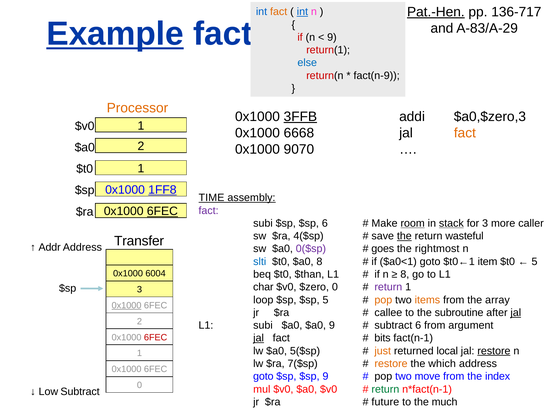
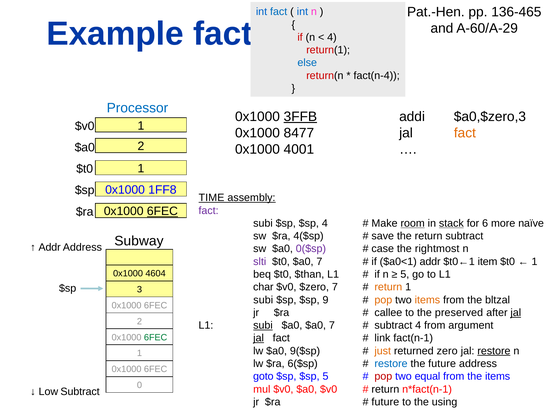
Pat.-Hen underline: present -> none
136-717: 136-717 -> 136-465
fact at (279, 12) colour: orange -> blue
int at (302, 12) underline: present -> none
Example underline: present -> none
A-83/A-29: A-83/A-29 -> A-60/A-29
9 at (332, 37): 9 -> 4
fact(n-9: fact(n-9 -> fact(n-4
Processor colour: orange -> blue
6668: 6668 -> 8477
9070: 9070 -> 4001
1FF8 underline: present -> none
$sp 6: 6 -> 4
for 3: 3 -> 6
caller: caller -> naïve
the at (404, 236) underline: present -> none
return wasteful: wasteful -> subtract
Transfer: Transfer -> Subway
goes: goes -> case
slti colour: blue -> purple
$t0 $a0 8: 8 -> 7
$a0<1 goto: goto -> addr
5 at (535, 262): 5 -> 1
6004: 6004 -> 4604
8 at (405, 274): 8 -> 5
$zero 0: 0 -> 7
return at (388, 287) colour: purple -> orange
loop at (263, 300): loop -> subi
$sp 5: 5 -> 9
array: array -> bltzal
0x1000 at (127, 306) underline: present -> none
subroutine: subroutine -> preserved
subi at (263, 326) underline: none -> present
$a0 $a0 9: 9 -> 7
subtract 6: 6 -> 4
6FEC at (156, 338) colour: red -> green
bits: bits -> link
5($sp: 5($sp -> 9($sp
local: local -> zero
7($sp: 7($sp -> 6($sp
restore at (391, 364) colour: orange -> blue
the which: which -> future
$sp 9: 9 -> 5
pop at (383, 377) colour: black -> red
move: move -> equal
the index: index -> items
return at (385, 389) colour: green -> black
much: much -> using
